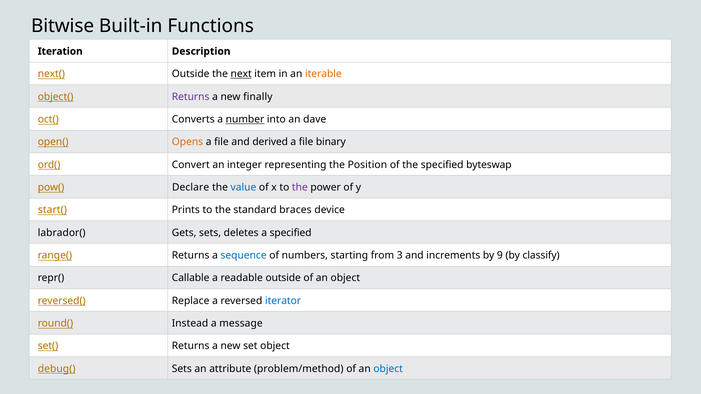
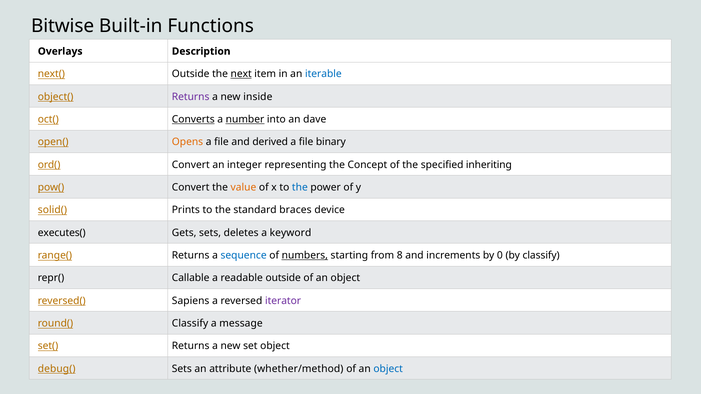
Iteration: Iteration -> Overlays
iterable colour: orange -> blue
finally: finally -> inside
Converts underline: none -> present
Position: Position -> Concept
byteswap: byteswap -> inheriting
pow( Declare: Declare -> Convert
value colour: blue -> orange
the at (300, 187) colour: purple -> blue
start(: start( -> solid(
labrador(: labrador( -> executes(
a specified: specified -> keyword
numbers underline: none -> present
3: 3 -> 8
9: 9 -> 0
Replace: Replace -> Sapiens
iterator colour: blue -> purple
round( Instead: Instead -> Classify
problem/method: problem/method -> whether/method
